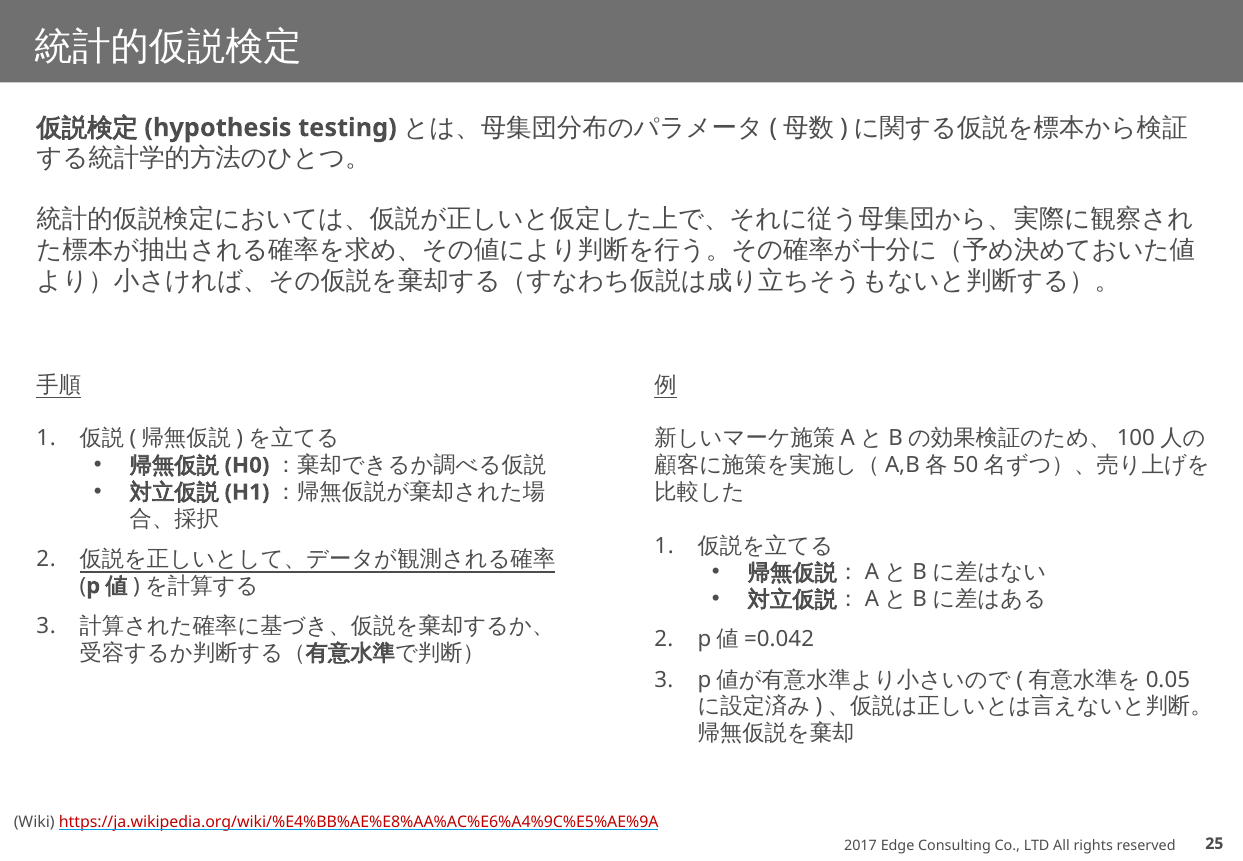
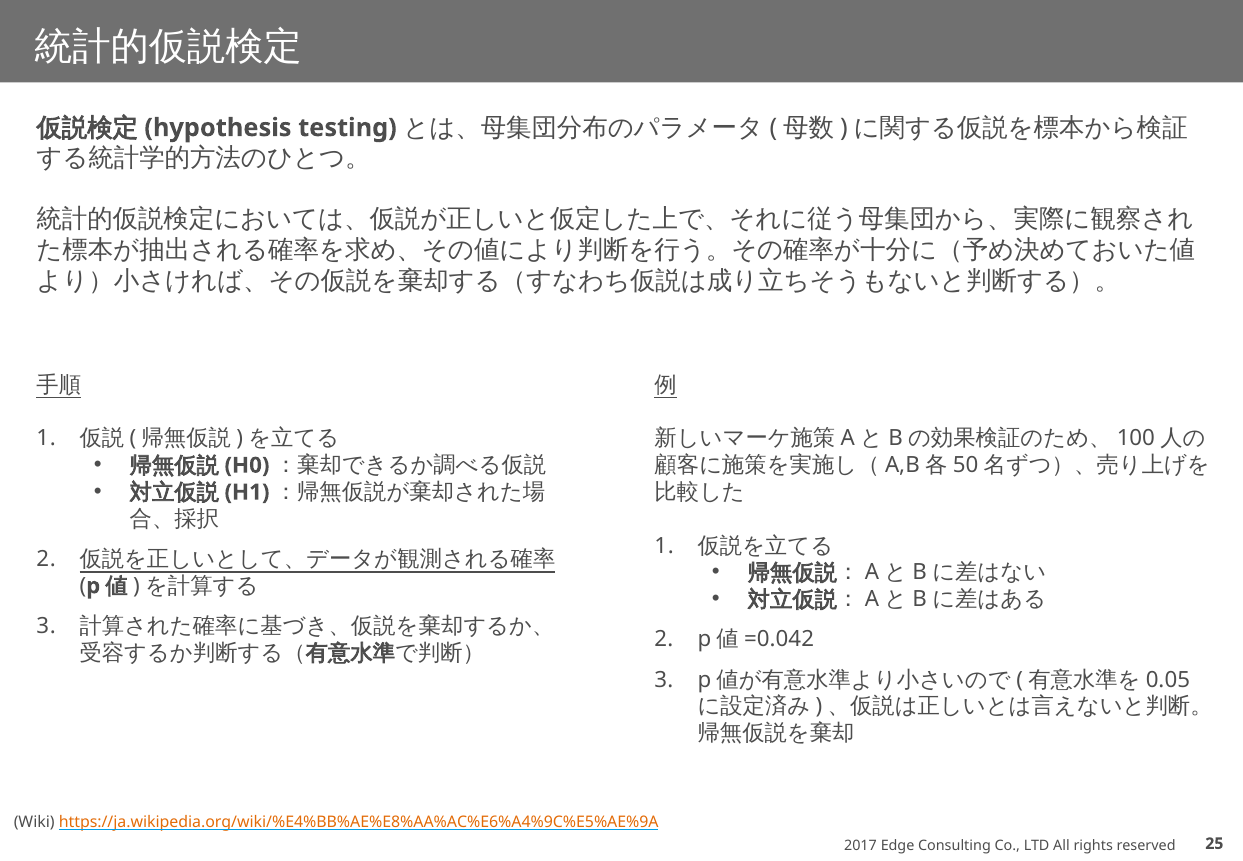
https://ja.wikipedia.org/wiki/%E4%BB%AE%E8%AA%AC%E6%A4%9C%E5%AE%9A colour: red -> orange
